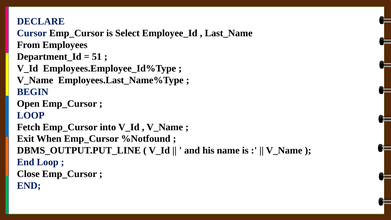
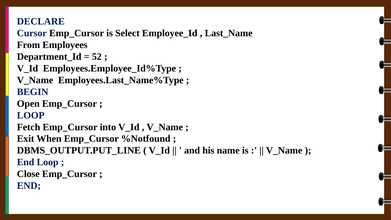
51: 51 -> 52
